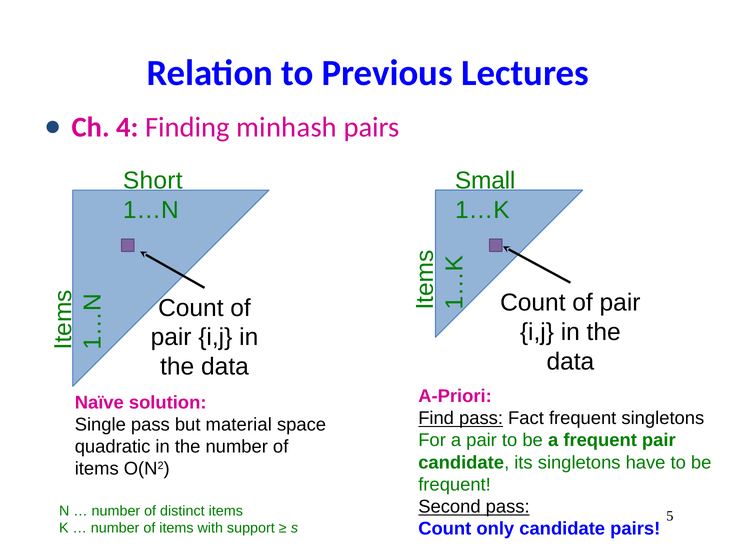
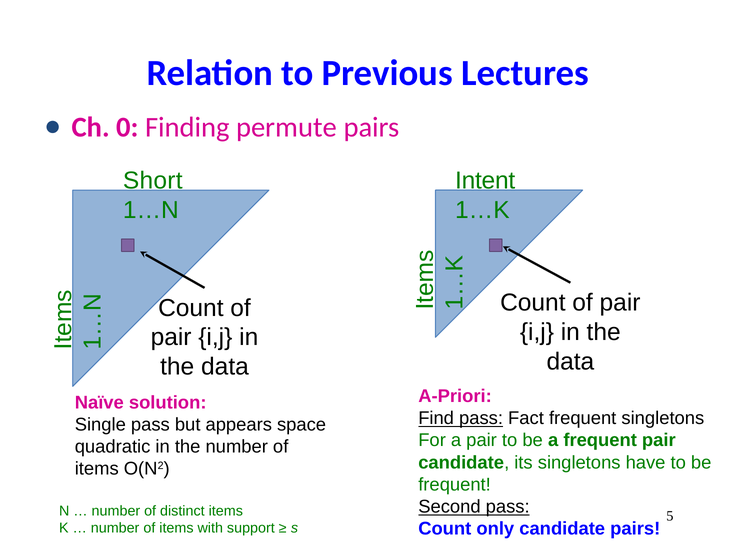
4: 4 -> 0
minhash: minhash -> permute
Small: Small -> Intent
material: material -> appears
